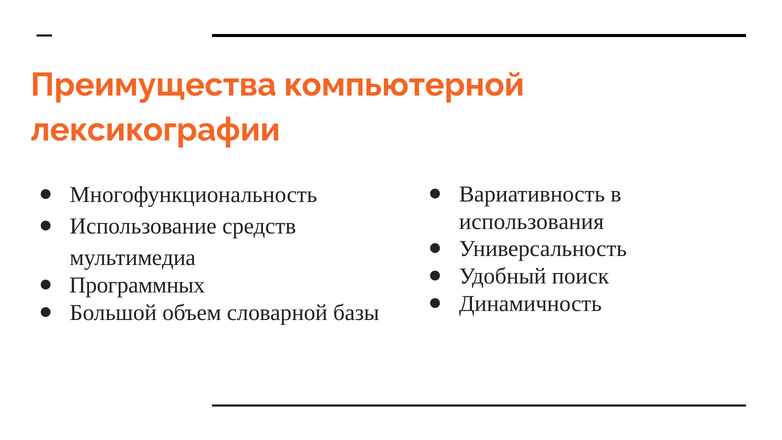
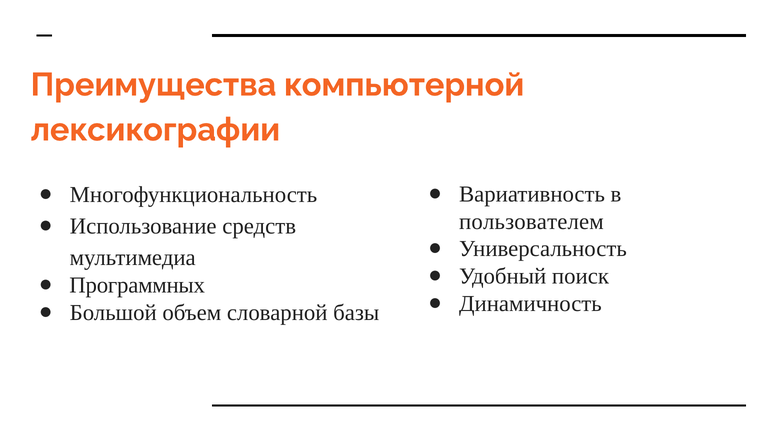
использования: использования -> пользователем
